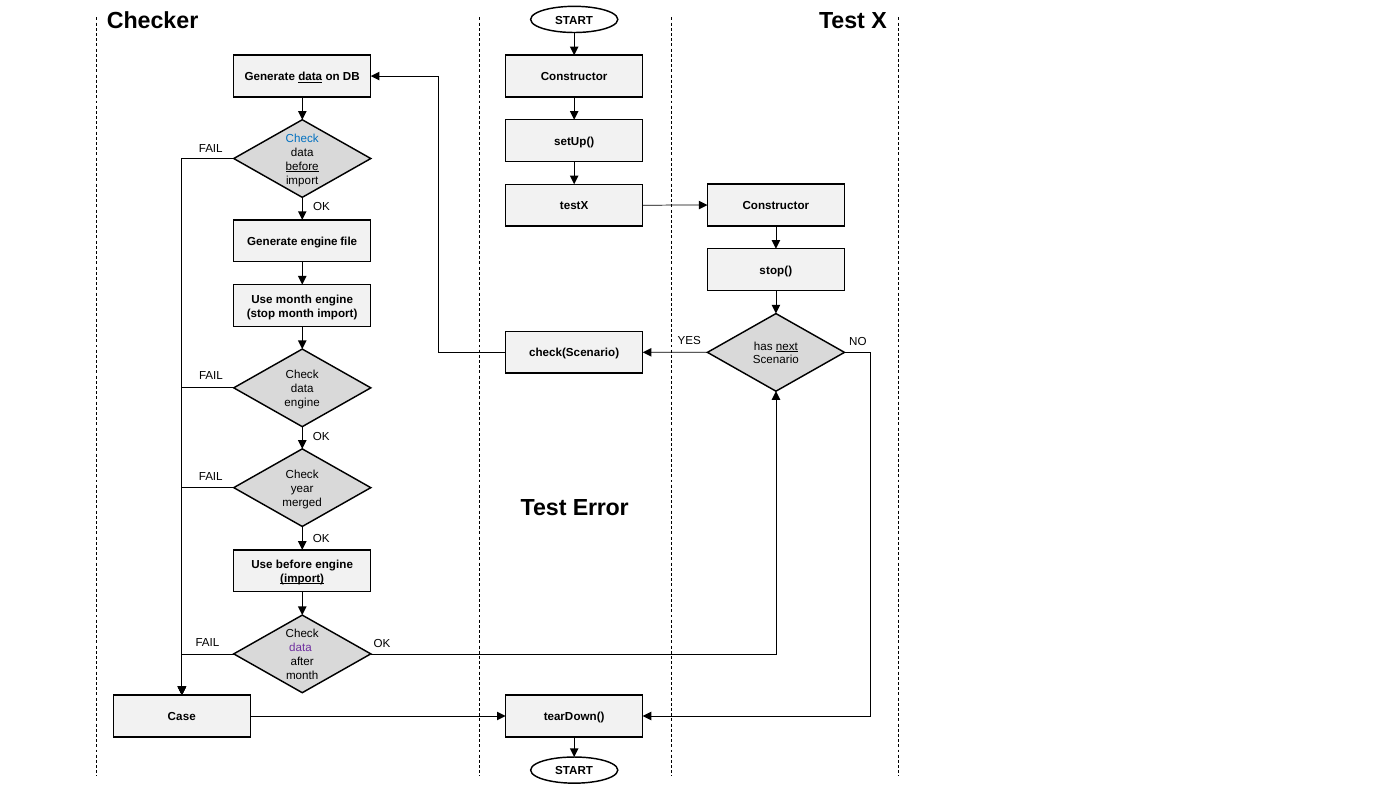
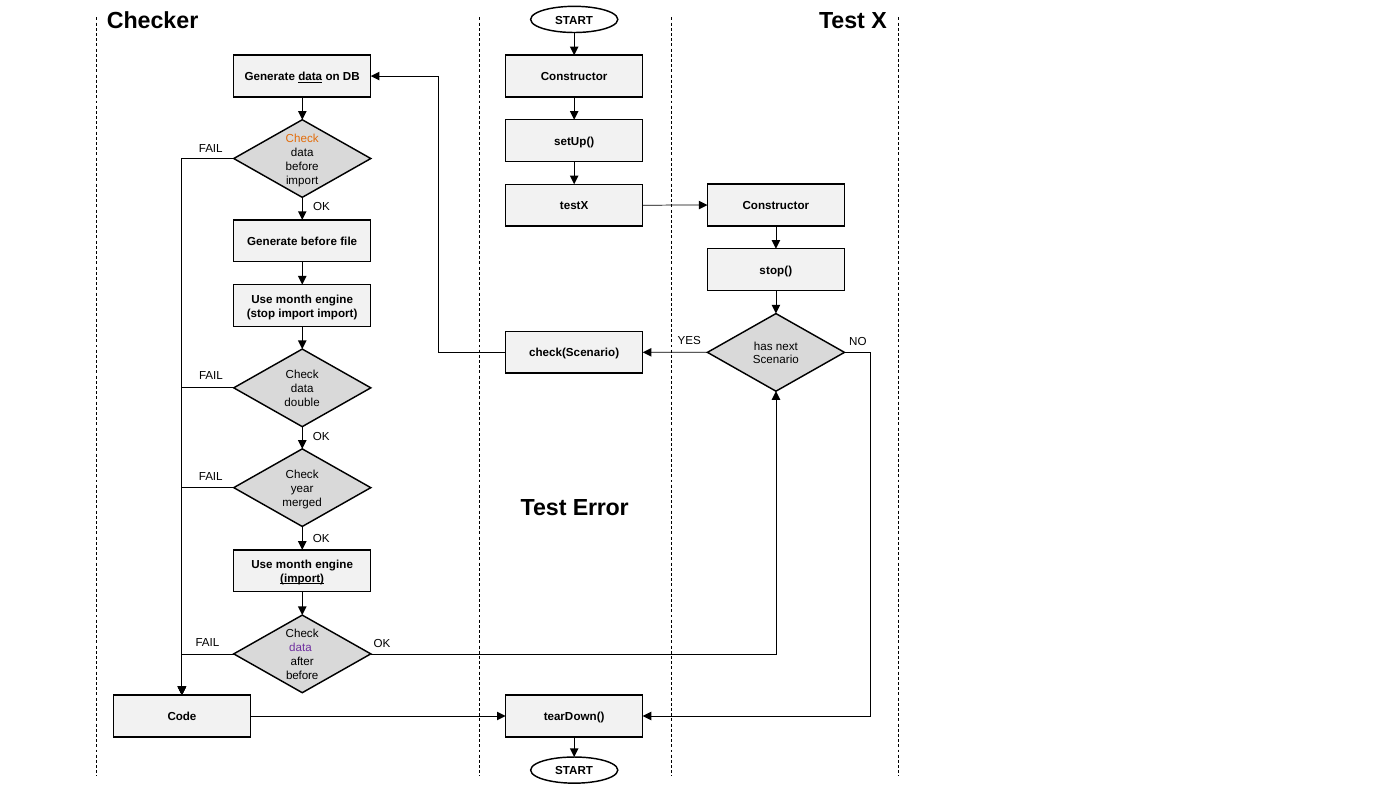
Check at (302, 138) colour: blue -> orange
before at (302, 166) underline: present -> none
Generate engine: engine -> before
stop month: month -> import
next underline: present -> none
engine at (302, 402): engine -> double
before at (294, 564): before -> month
month at (302, 675): month -> before
Case: Case -> Code
